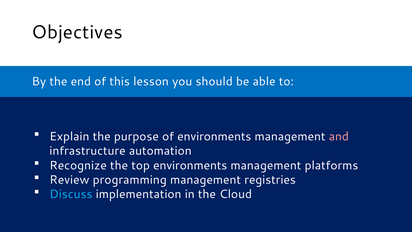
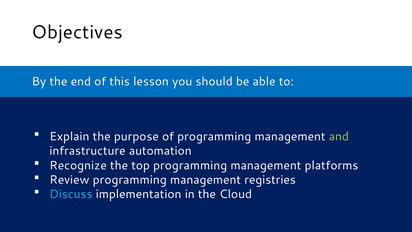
of environments: environments -> programming
and colour: pink -> light green
top environments: environments -> programming
